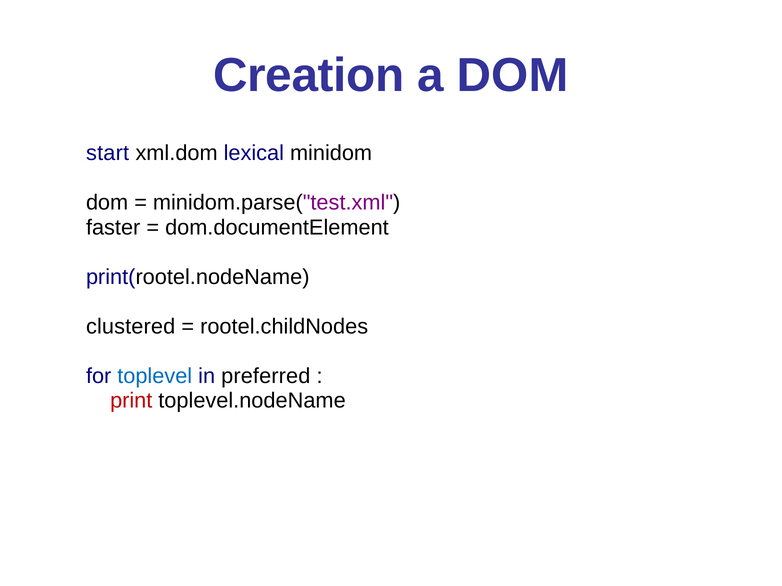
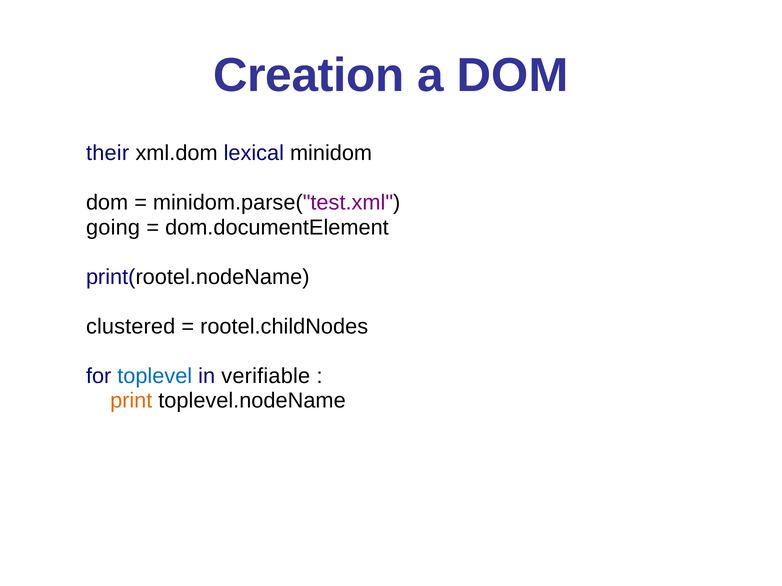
start: start -> their
faster: faster -> going
preferred: preferred -> verifiable
print colour: red -> orange
